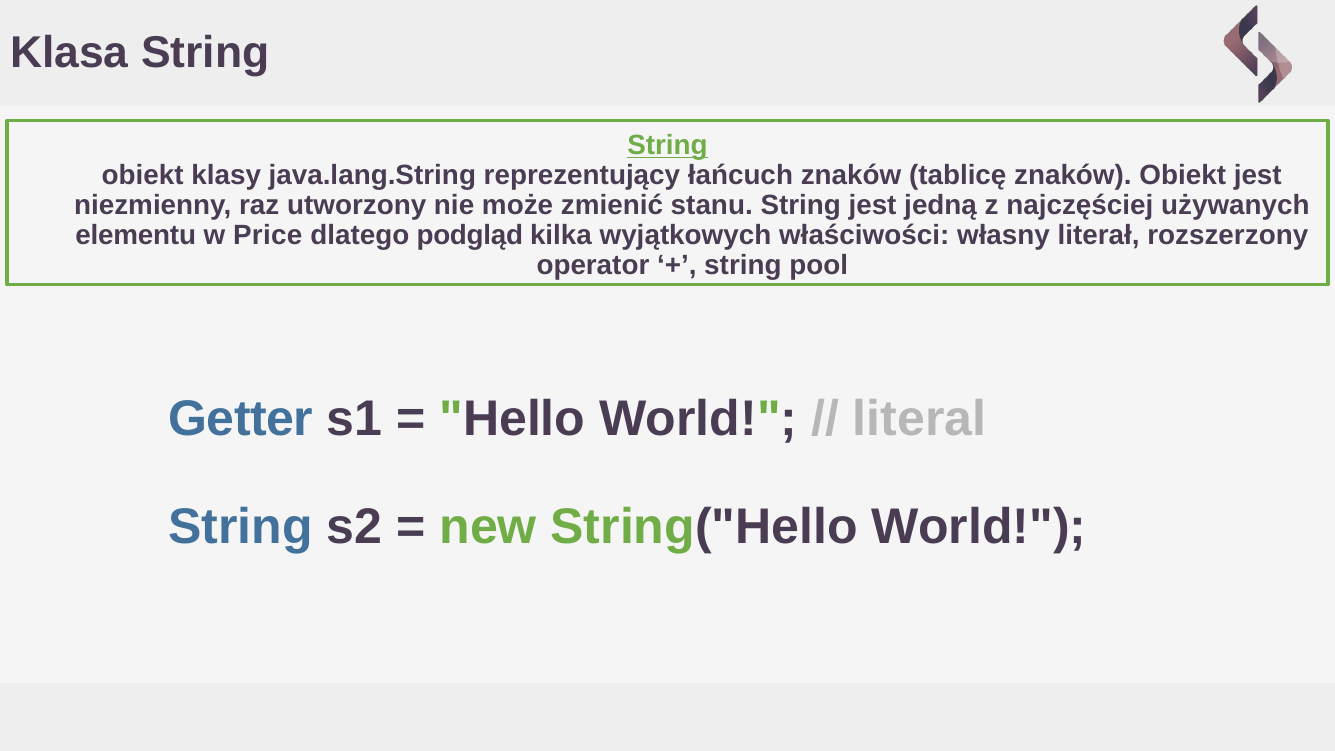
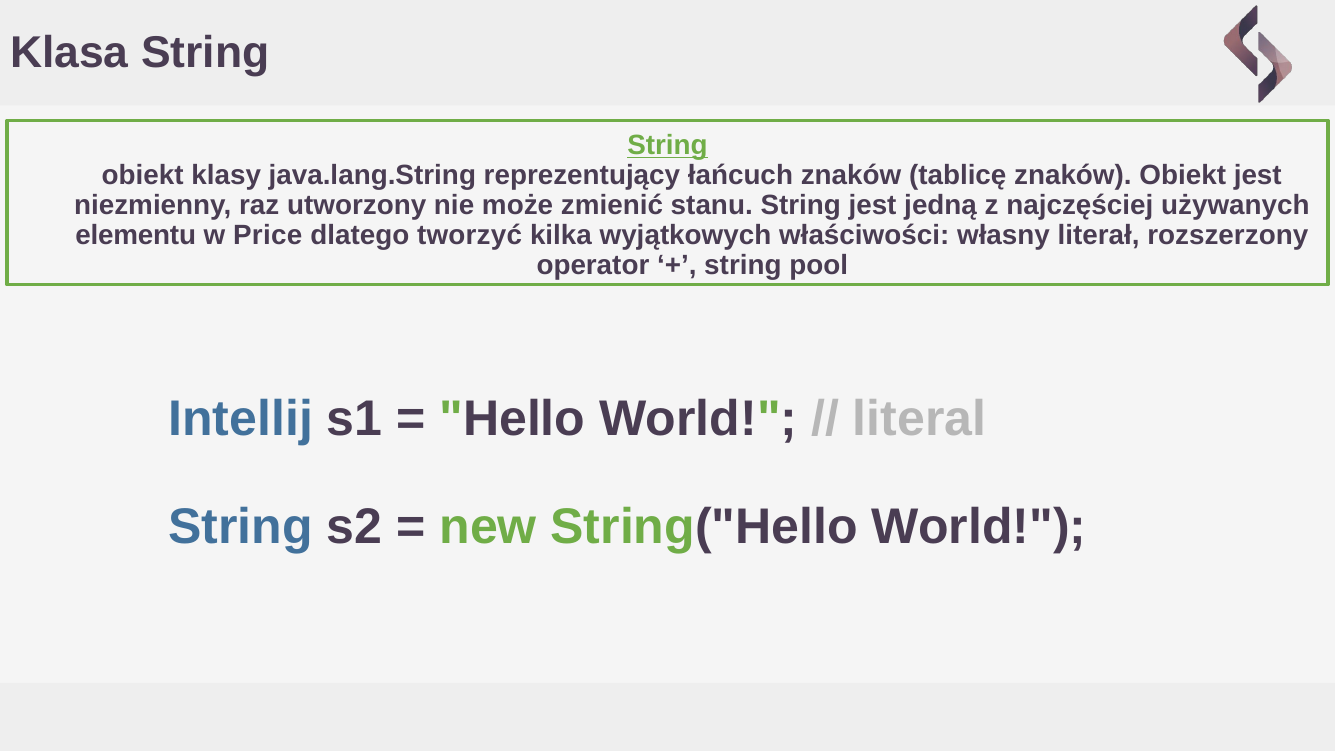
podgląd: podgląd -> tworzyć
Getter: Getter -> Intellij
